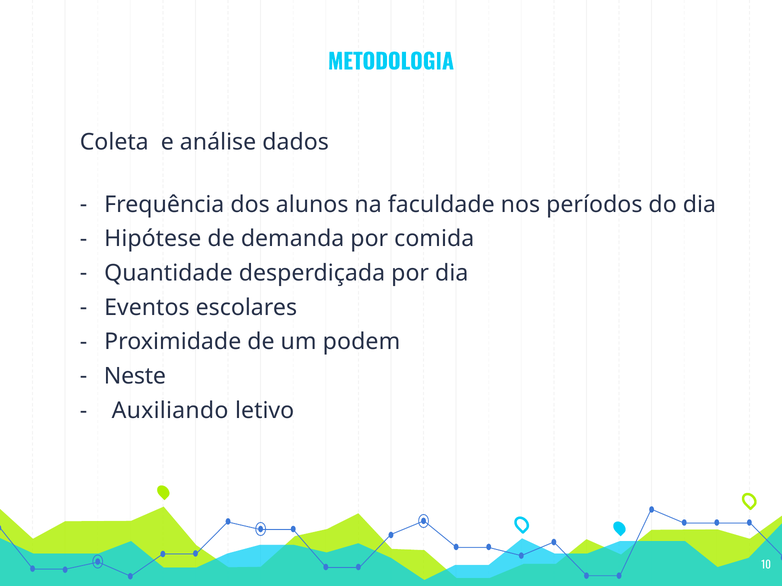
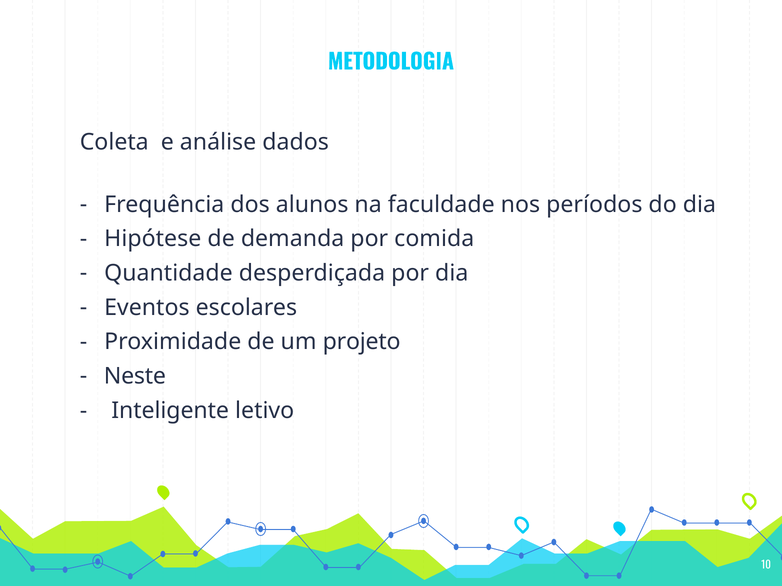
podem: podem -> projeto
Auxiliando: Auxiliando -> Inteligente
